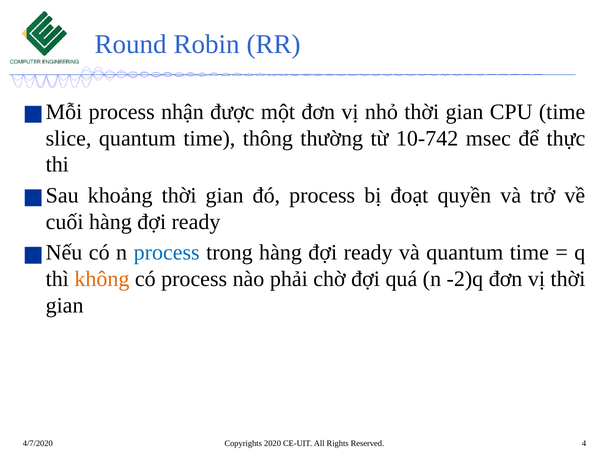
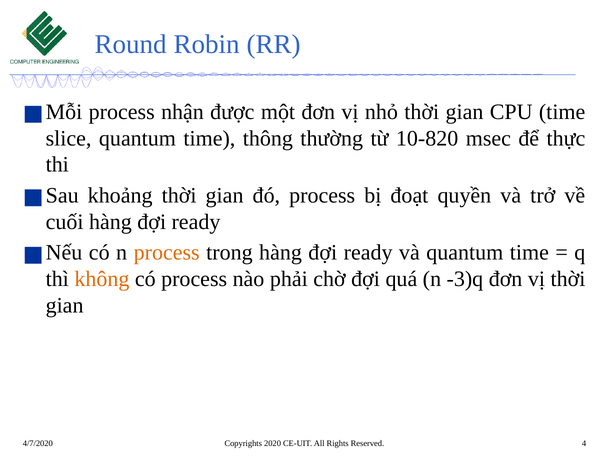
10-742: 10-742 -> 10-820
process at (167, 253) colour: blue -> orange
-2)q: -2)q -> -3)q
